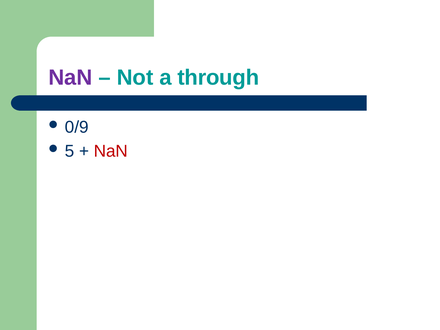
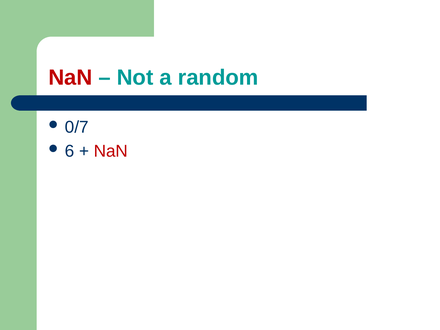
NaN at (70, 77) colour: purple -> red
through: through -> random
0/9: 0/9 -> 0/7
5: 5 -> 6
